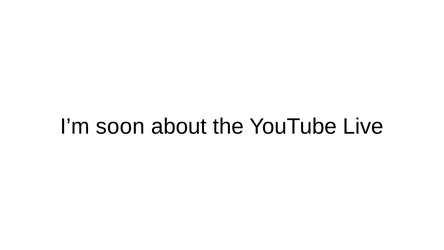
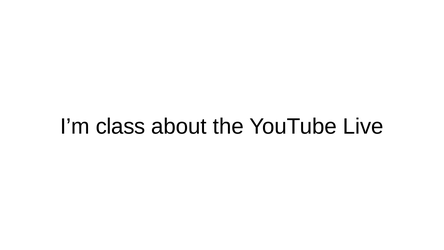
soon: soon -> class
